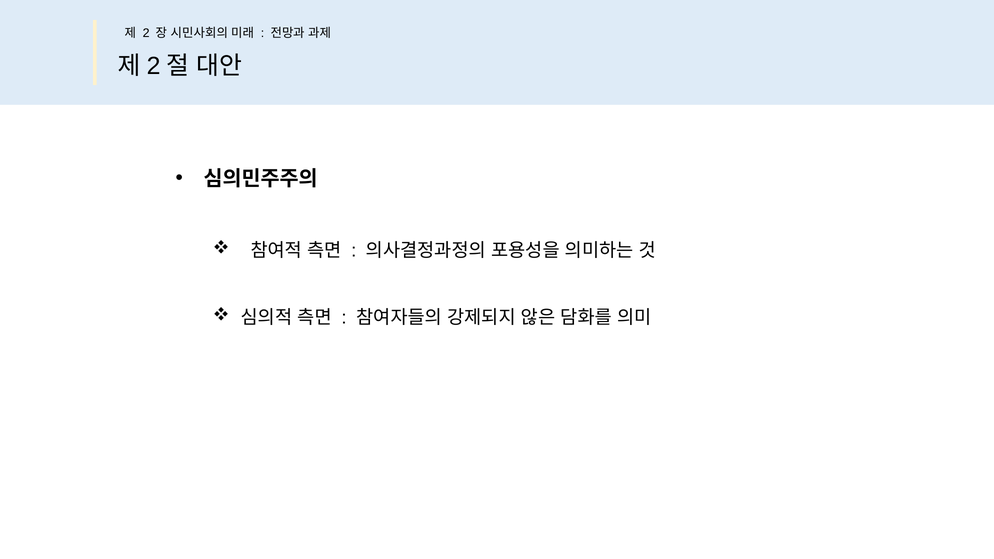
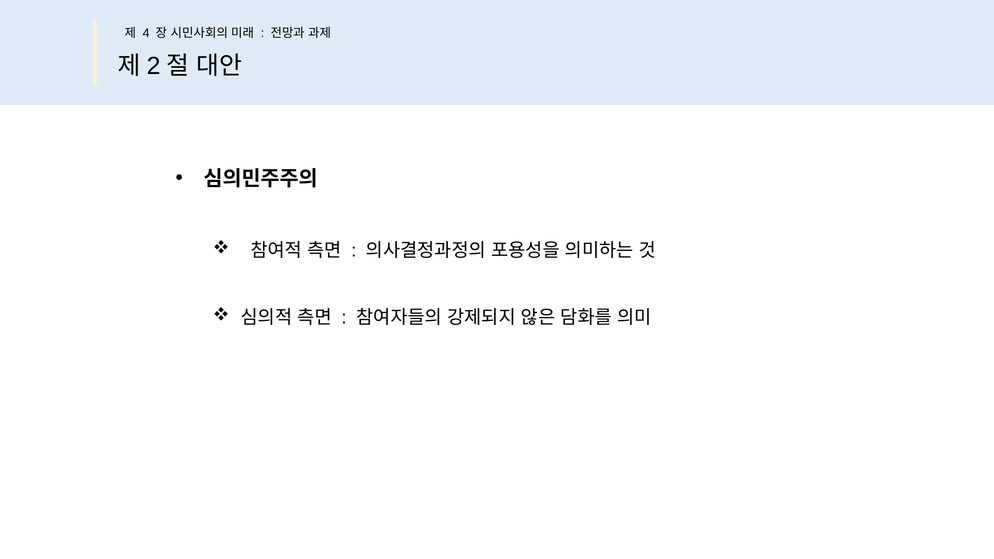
2: 2 -> 4
